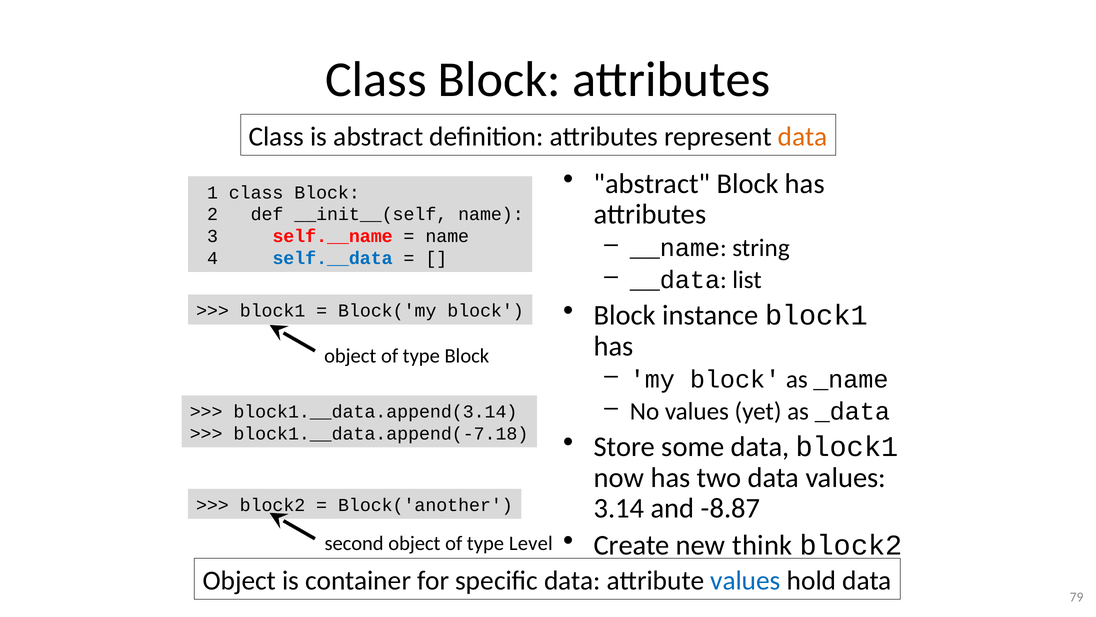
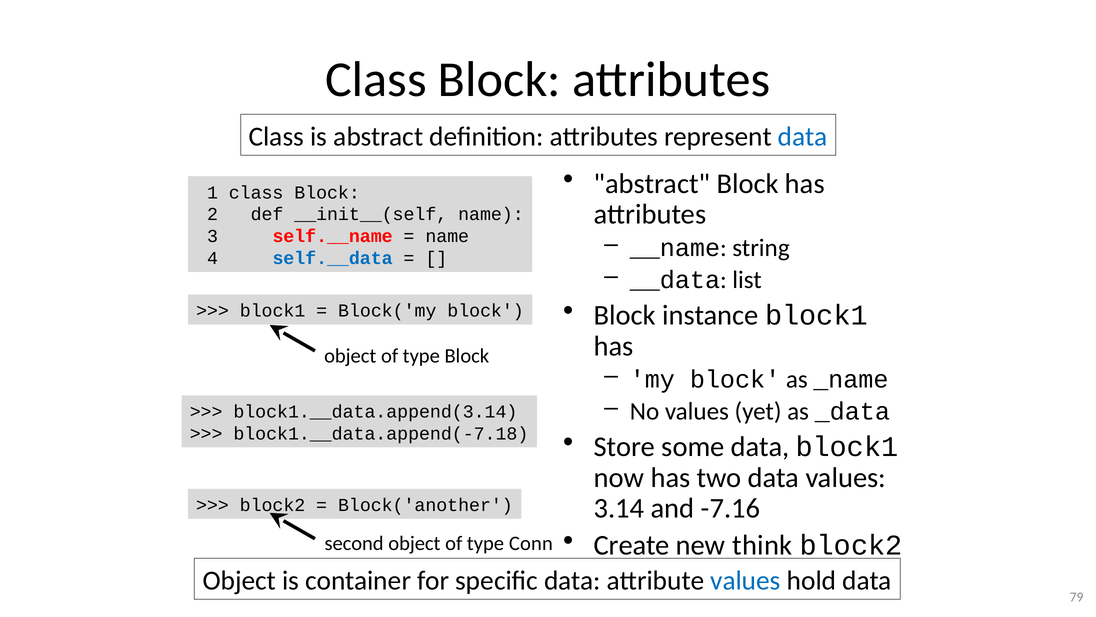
data at (803, 136) colour: orange -> blue
-8.87: -8.87 -> -7.16
Level: Level -> Conn
